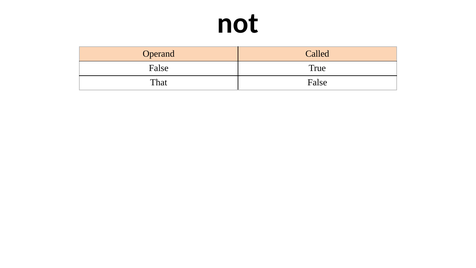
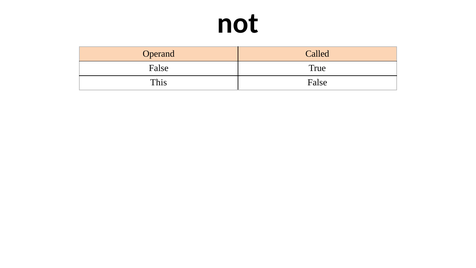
That: That -> This
